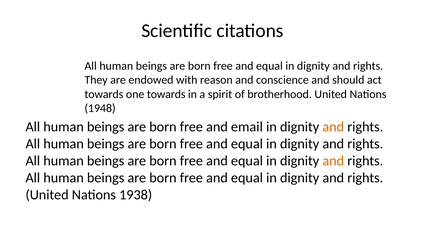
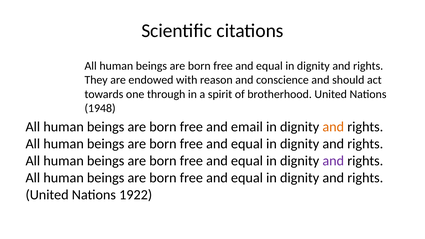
one towards: towards -> through
and at (333, 161) colour: orange -> purple
1938: 1938 -> 1922
